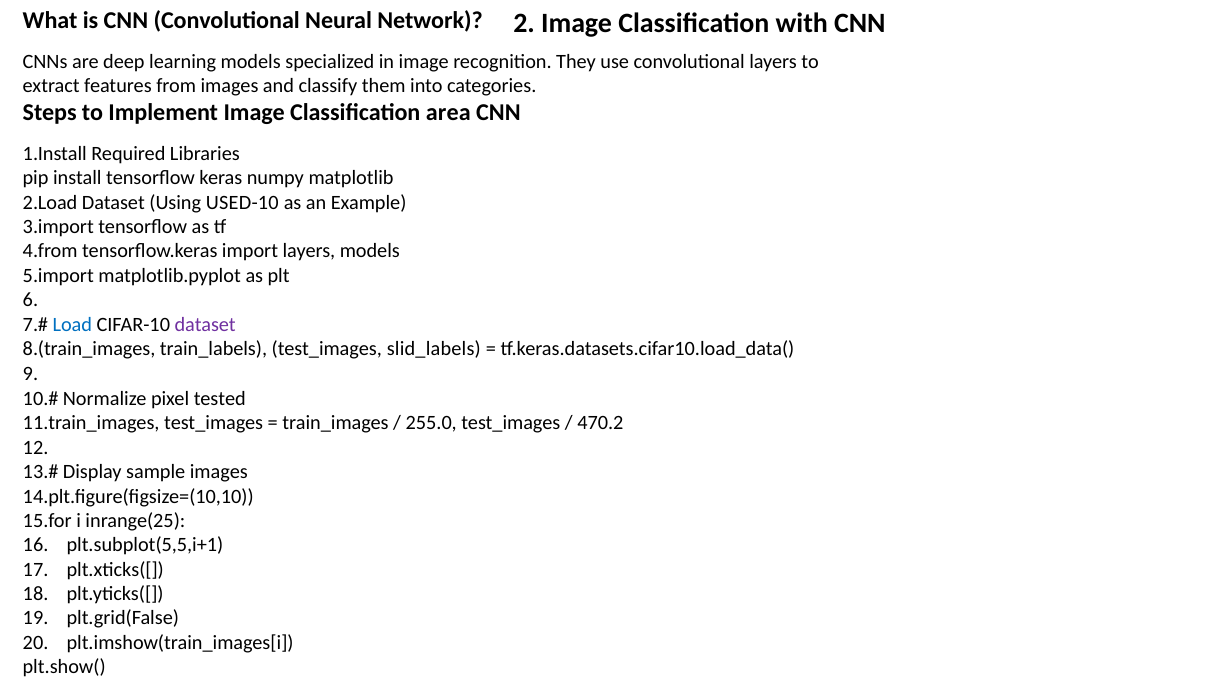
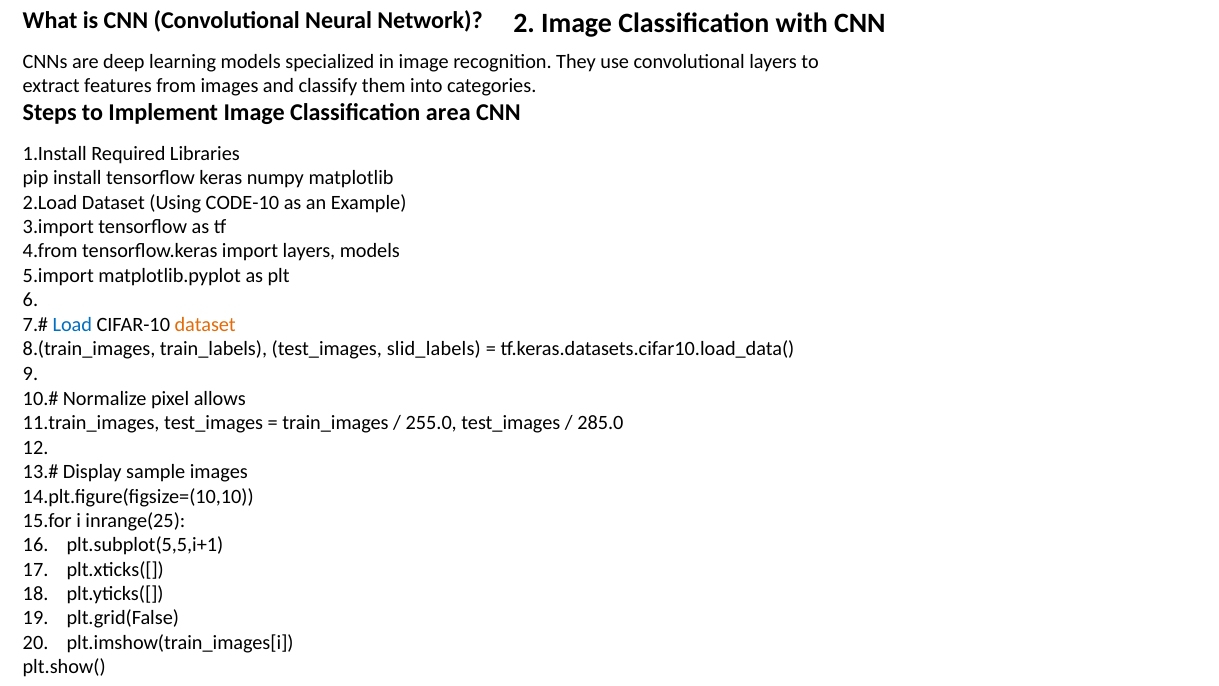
USED-10: USED-10 -> CODE-10
dataset at (205, 325) colour: purple -> orange
tested: tested -> allows
470.2: 470.2 -> 285.0
